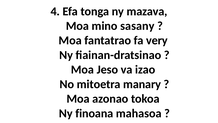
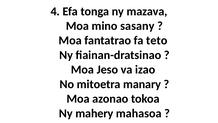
very: very -> teto
finoana: finoana -> mahery
